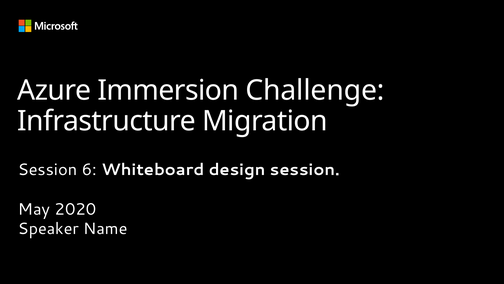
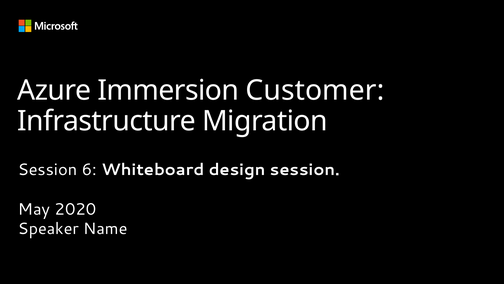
Challenge: Challenge -> Customer
